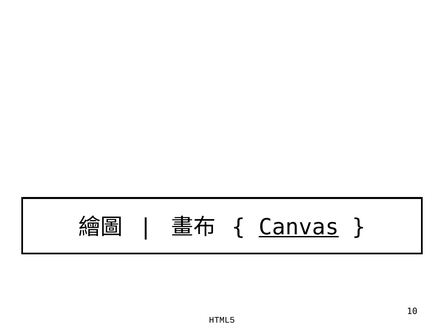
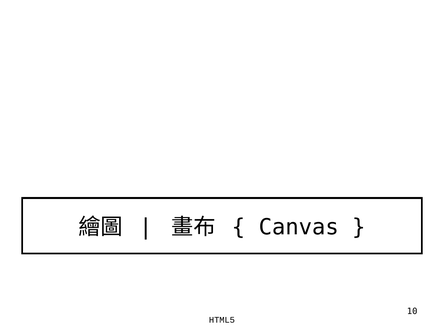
Canvas underline: present -> none
